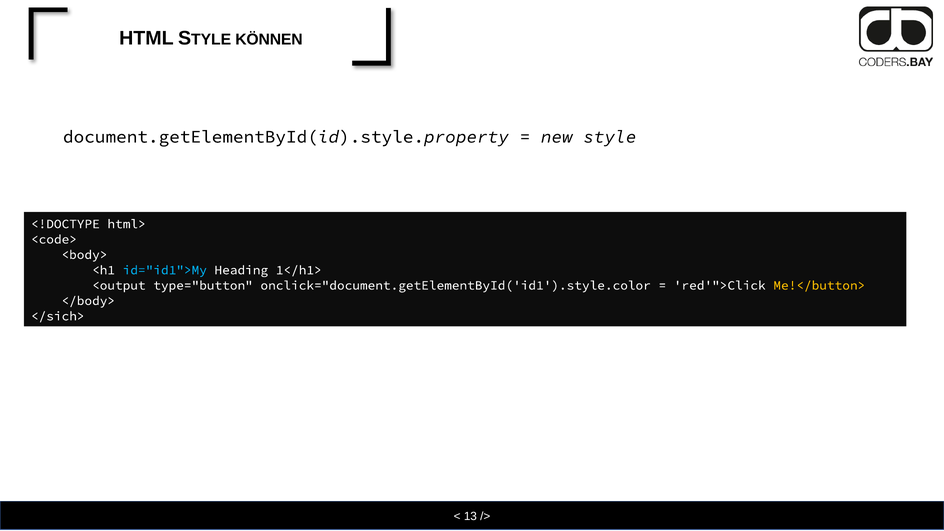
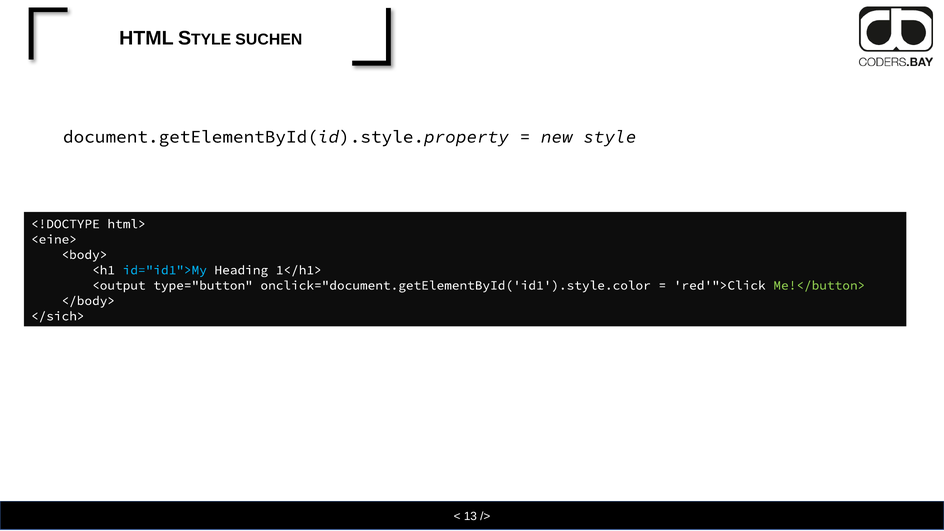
KÖNNEN: KÖNNEN -> SUCHEN
<code>: <code> -> <eine>
Me!</button> colour: yellow -> light green
